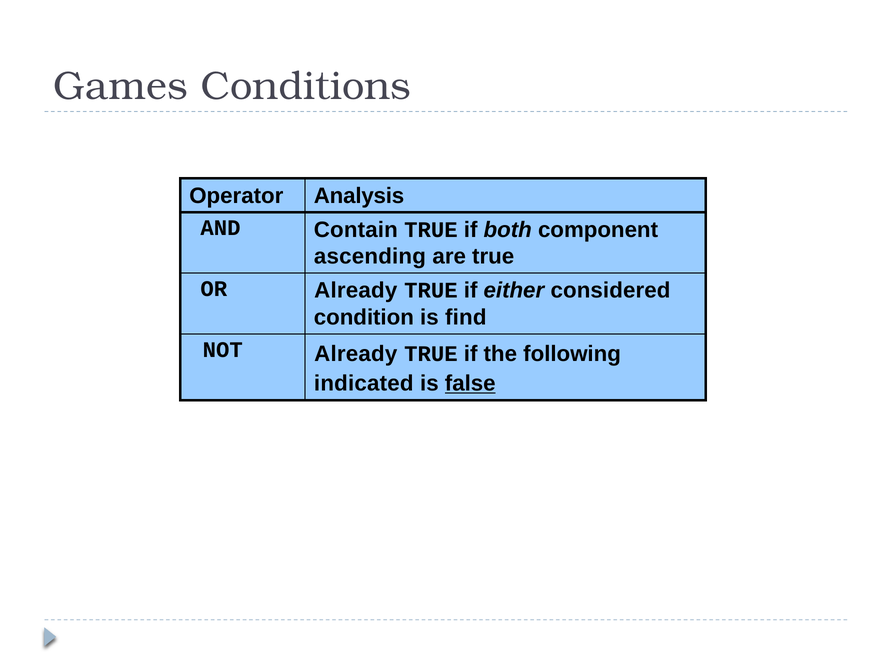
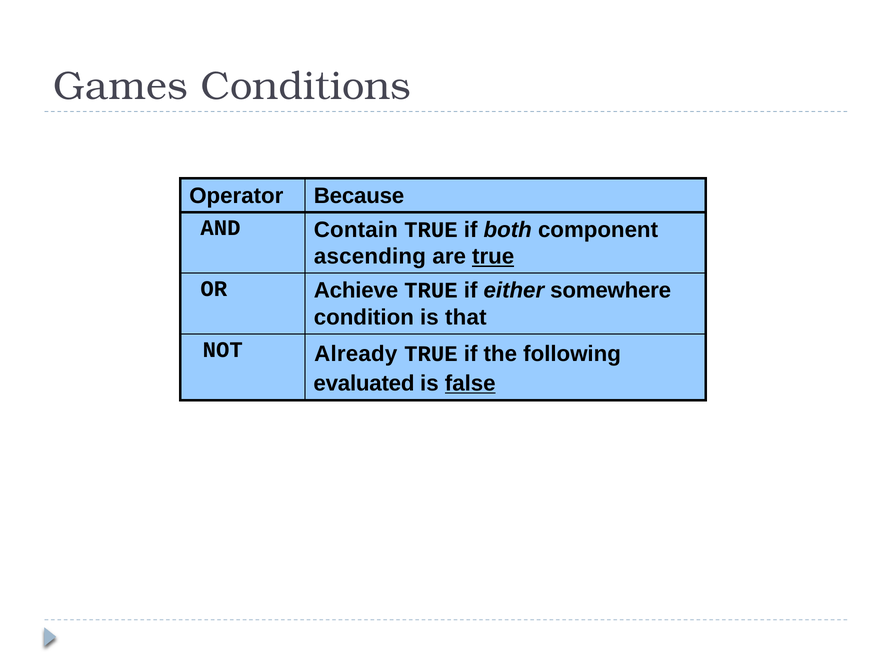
Analysis: Analysis -> Because
true at (493, 257) underline: none -> present
OR Already: Already -> Achieve
considered: considered -> somewhere
find: find -> that
indicated: indicated -> evaluated
